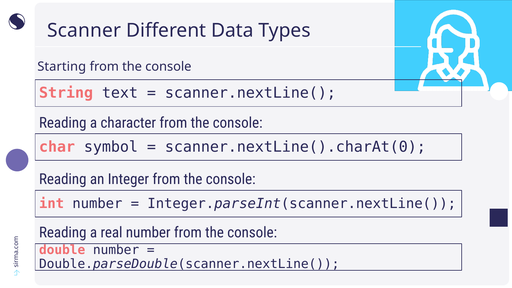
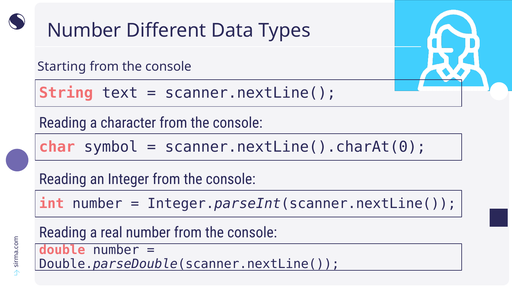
Scanner at (84, 30): Scanner -> Number
